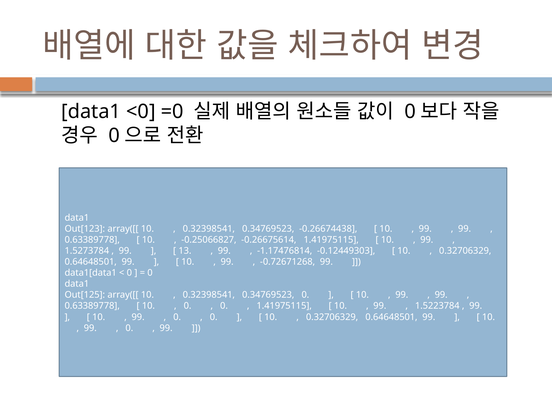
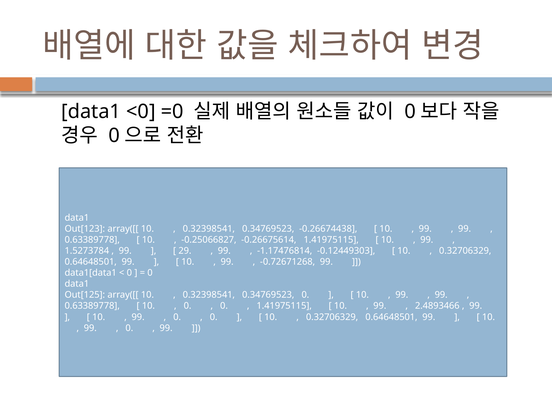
13: 13 -> 29
1.5223784: 1.5223784 -> 2.4893466
